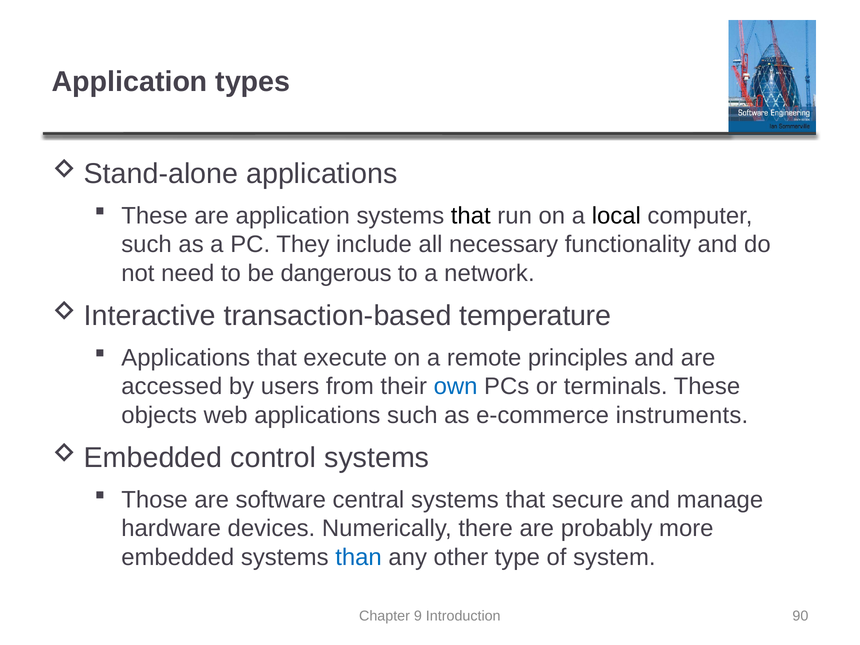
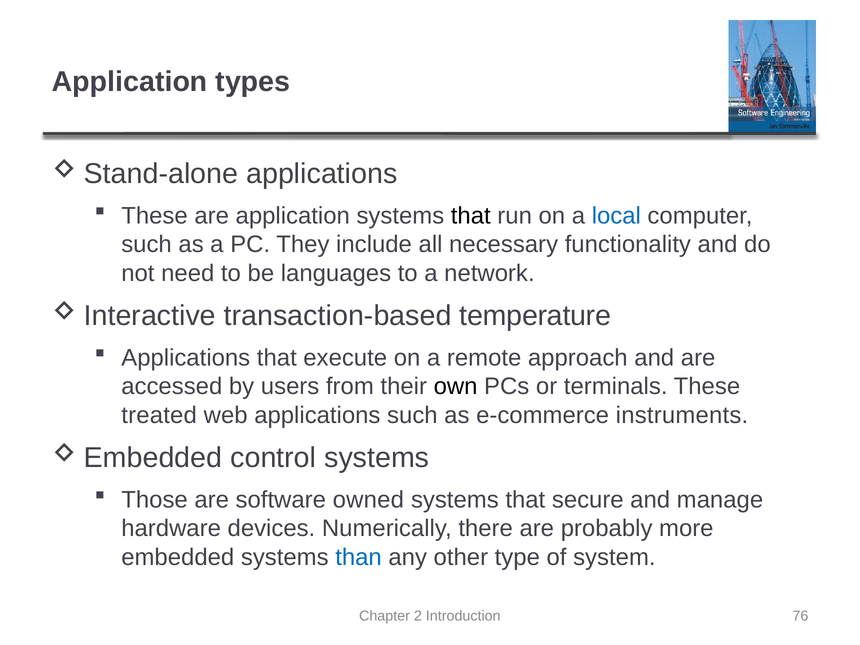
local colour: black -> blue
dangerous: dangerous -> languages
principles: principles -> approach
own colour: blue -> black
objects: objects -> treated
central: central -> owned
9: 9 -> 2
90: 90 -> 76
